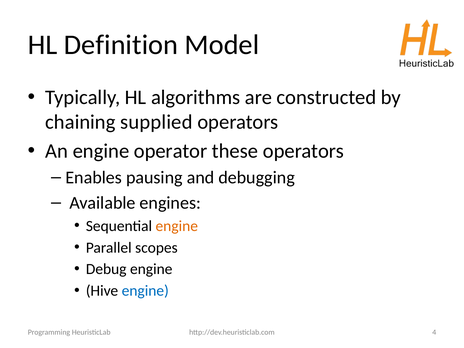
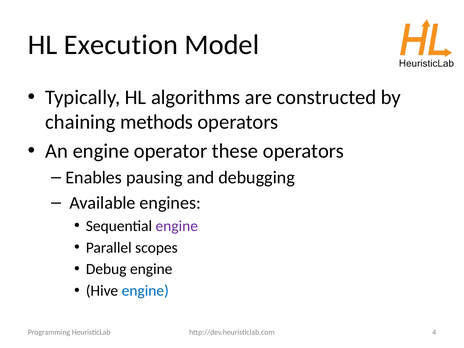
Definition: Definition -> Execution
supplied: supplied -> methods
engine at (177, 226) colour: orange -> purple
